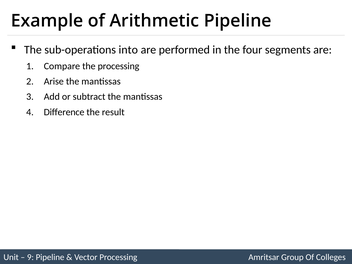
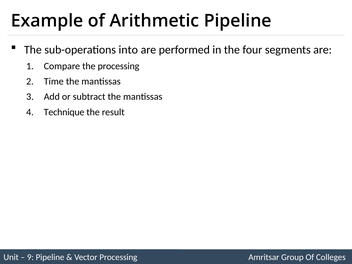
Arise: Arise -> Time
Difference: Difference -> Technique
